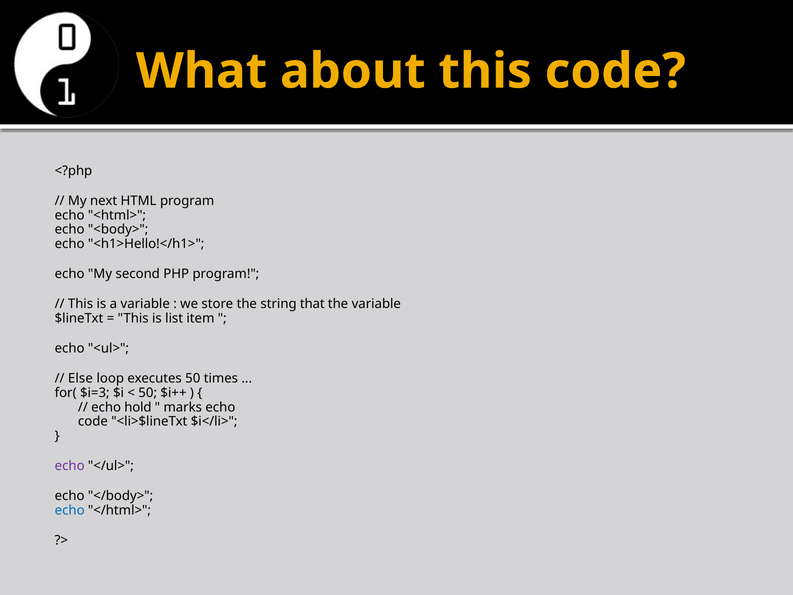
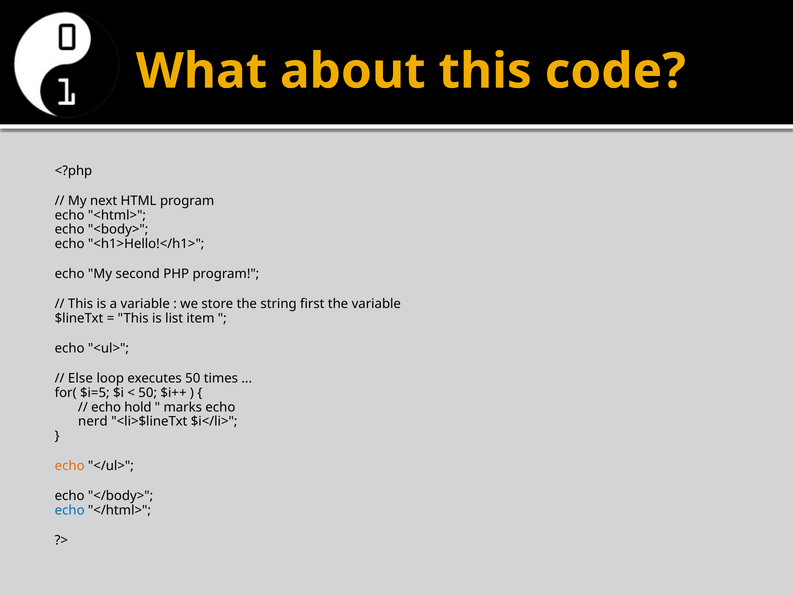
that: that -> first
$i=3: $i=3 -> $i=5
code at (93, 421): code -> nerd
echo at (70, 466) colour: purple -> orange
